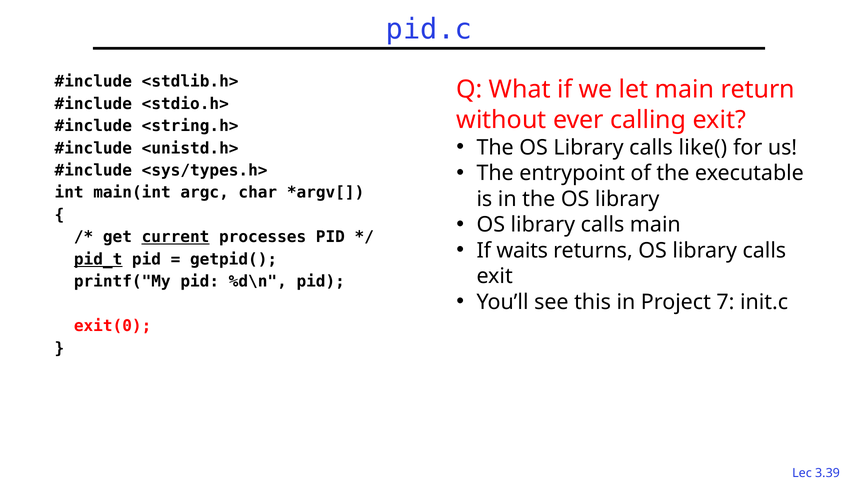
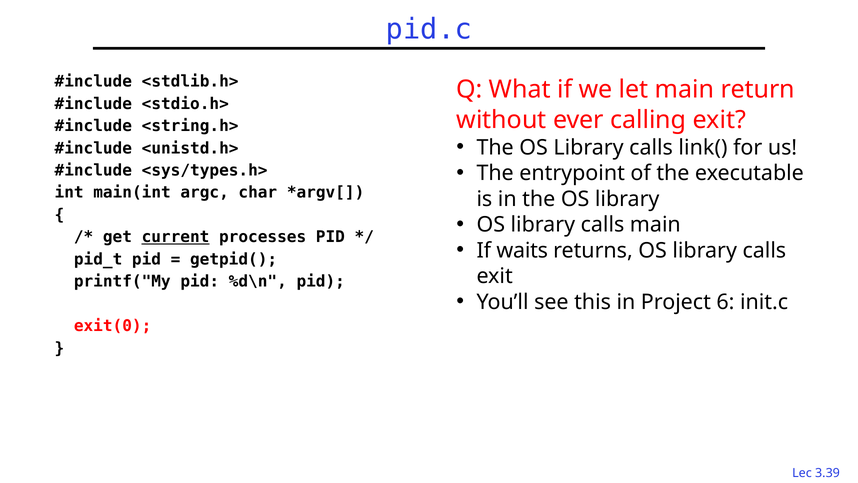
like(: like( -> link(
pid_t underline: present -> none
7: 7 -> 6
